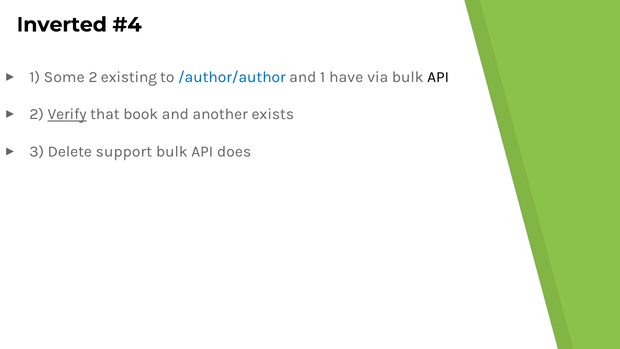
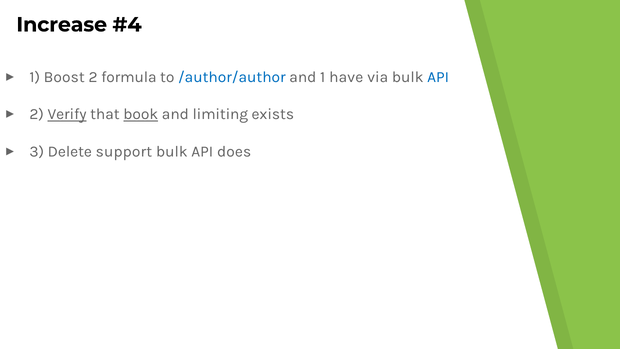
Inverted: Inverted -> Increase
Some: Some -> Boost
existing: existing -> formula
API at (438, 77) colour: black -> blue
book underline: none -> present
another: another -> limiting
